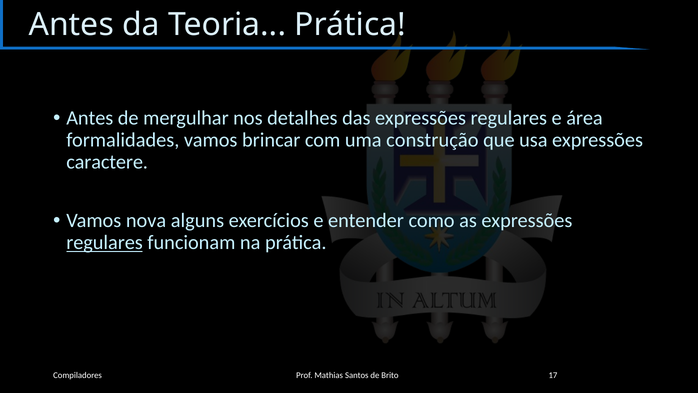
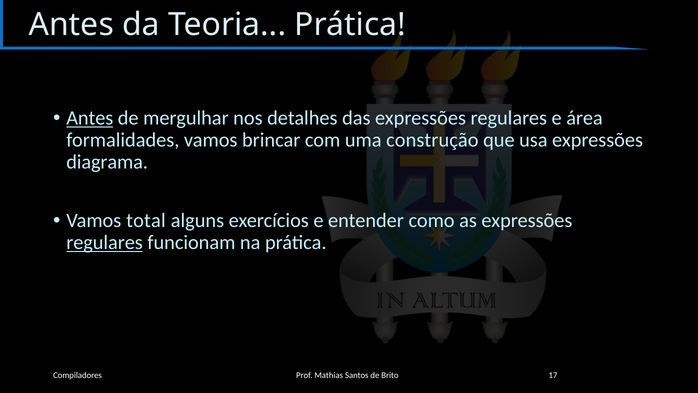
Antes at (90, 118) underline: none -> present
caractere: caractere -> diagrama
nova: nova -> total
